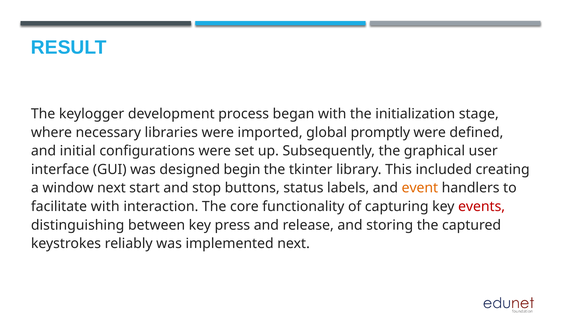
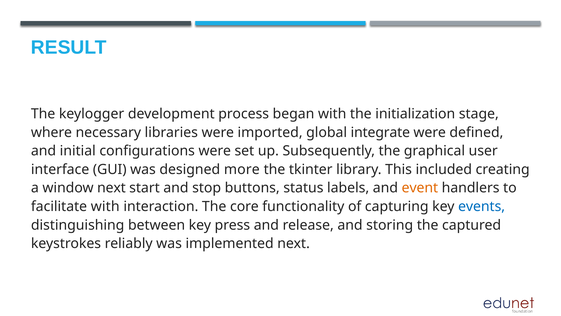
promptly: promptly -> integrate
begin: begin -> more
events colour: red -> blue
